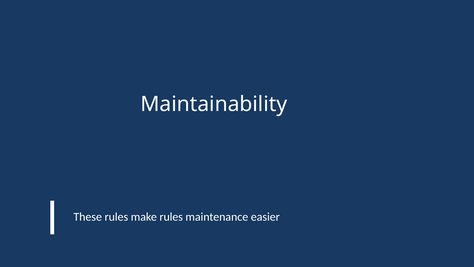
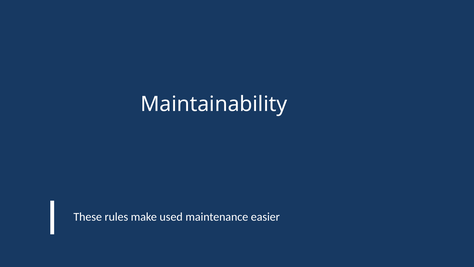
make rules: rules -> used
